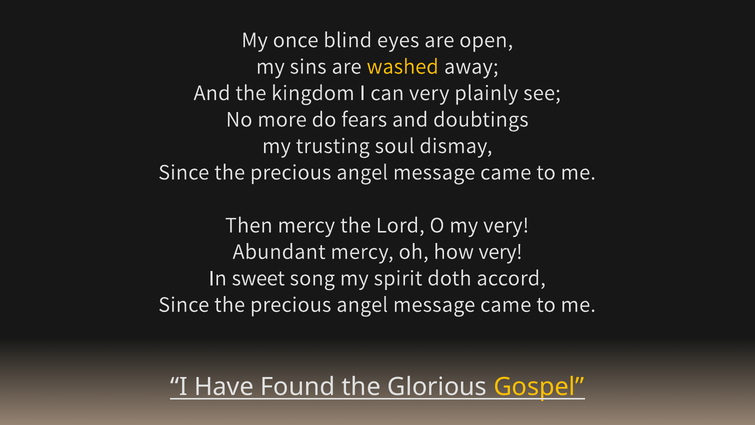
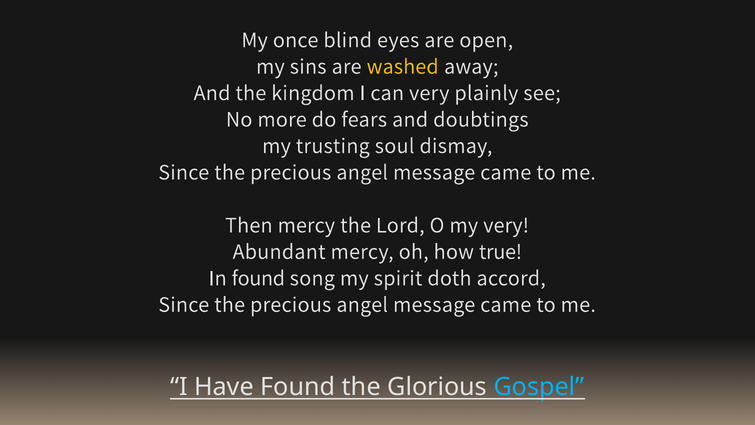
how very: very -> true
In sweet: sweet -> found
Gospel colour: yellow -> light blue
